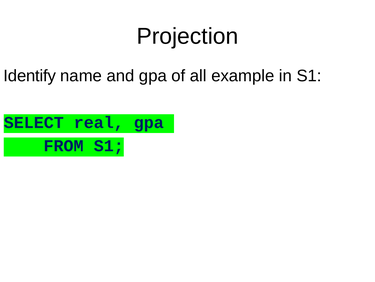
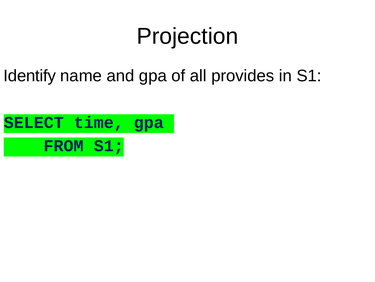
example: example -> provides
real: real -> time
